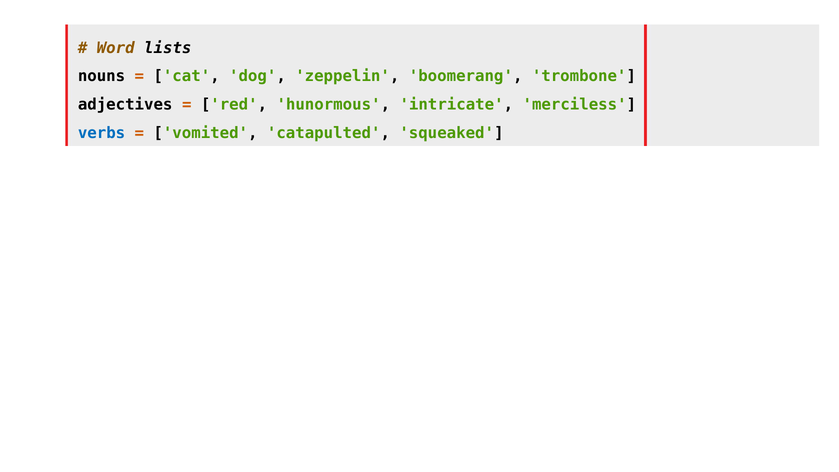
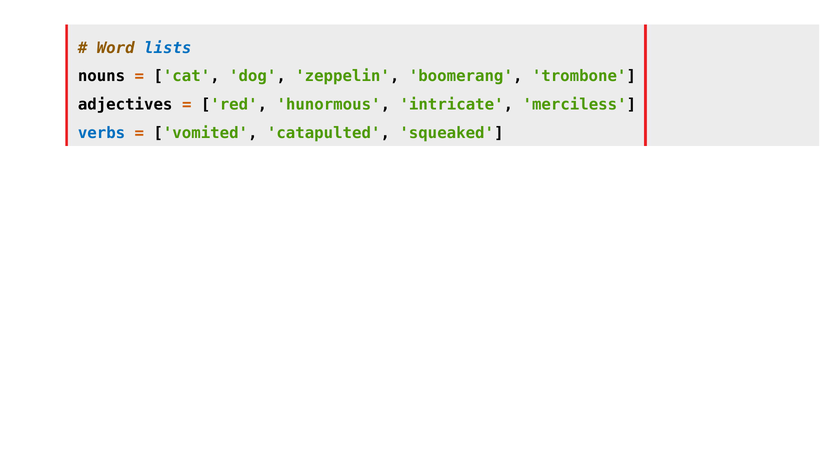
lists colour: black -> blue
